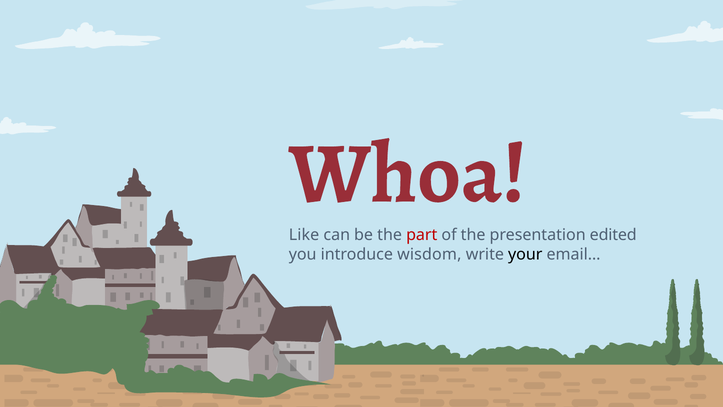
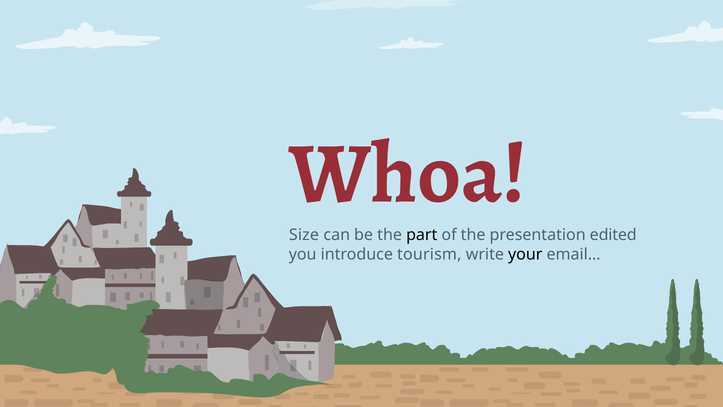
Like: Like -> Size
part colour: red -> black
wisdom: wisdom -> tourism
